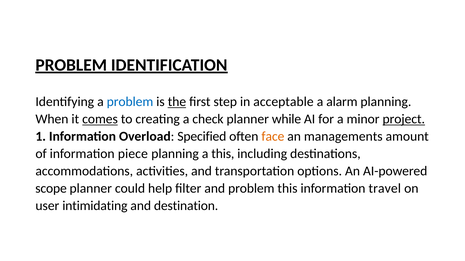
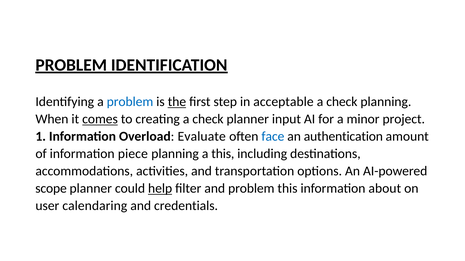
alarm at (342, 102): alarm -> check
while: while -> input
project underline: present -> none
Specified: Specified -> Evaluate
face colour: orange -> blue
managements: managements -> authentication
help underline: none -> present
travel: travel -> about
intimidating: intimidating -> calendaring
destination: destination -> credentials
